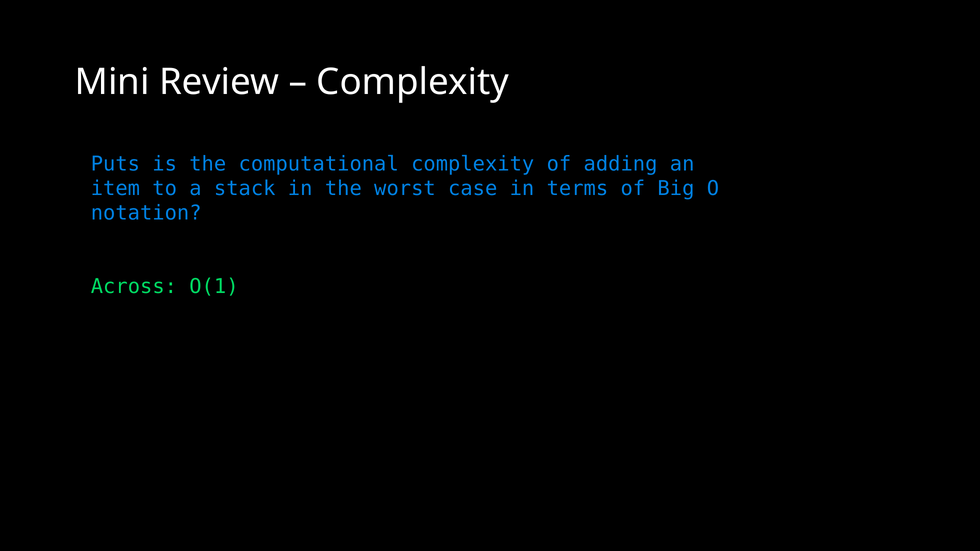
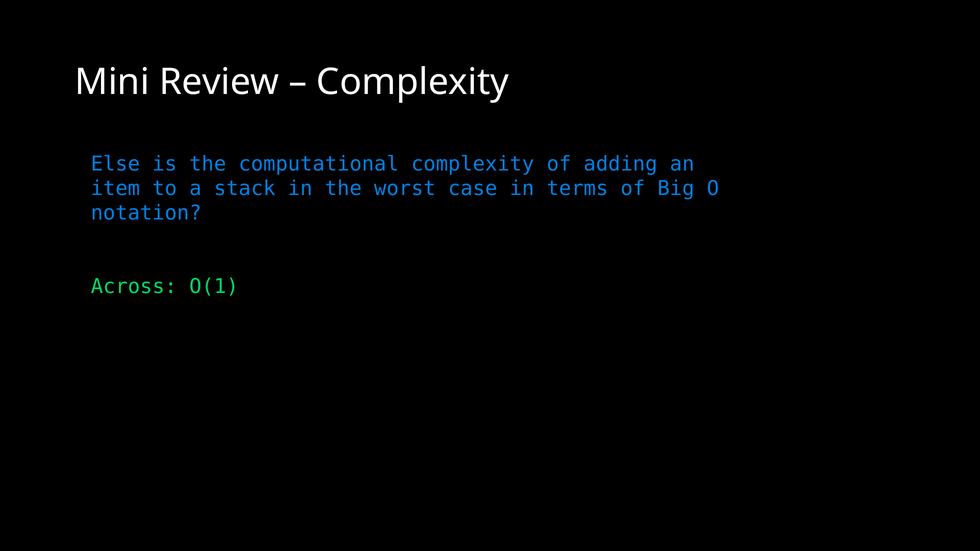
Puts: Puts -> Else
